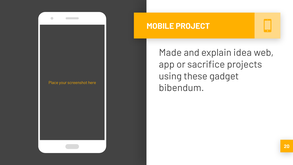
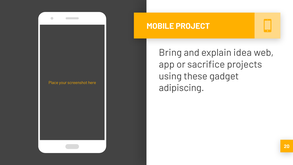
Made: Made -> Bring
bibendum: bibendum -> adipiscing
